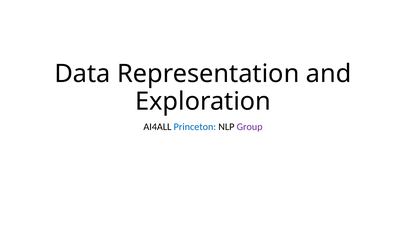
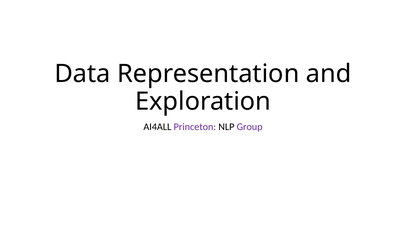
Princeton colour: blue -> purple
